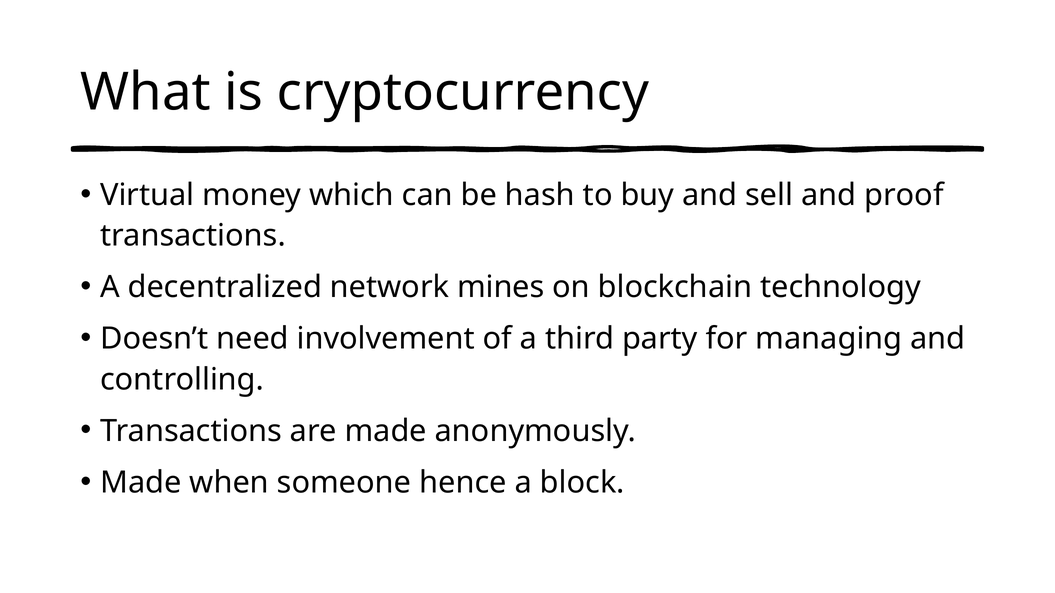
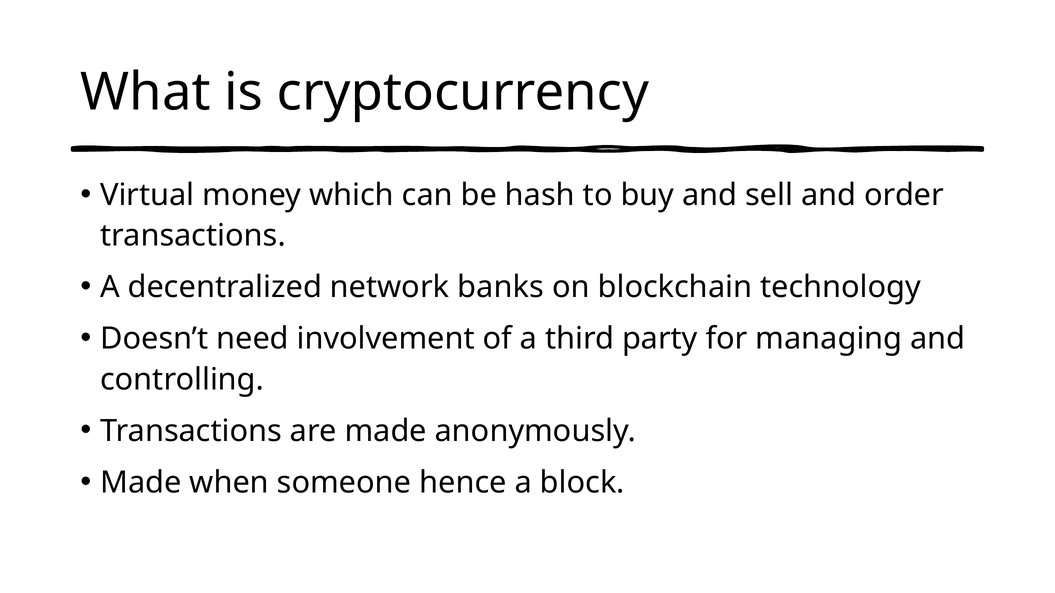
proof: proof -> order
mines: mines -> banks
